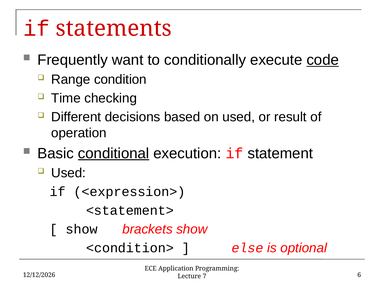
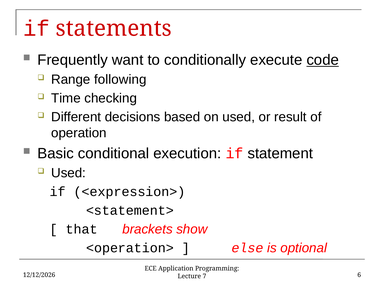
condition: condition -> following
conditional underline: present -> none
show at (82, 229): show -> that
<condition>: <condition> -> <operation>
